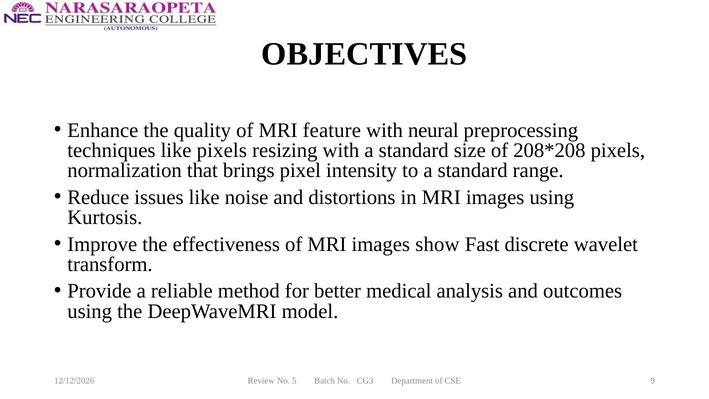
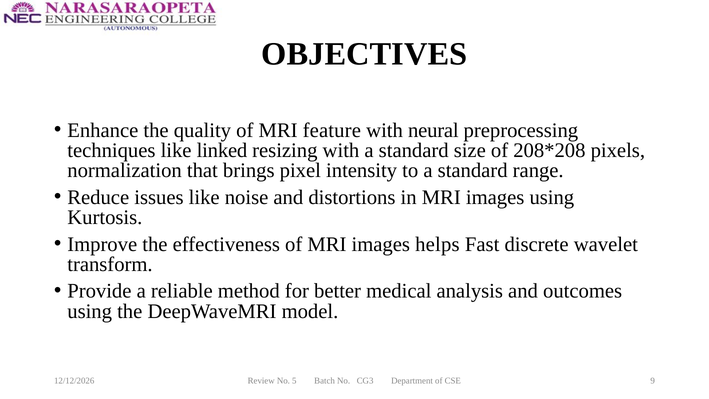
like pixels: pixels -> linked
show: show -> helps
